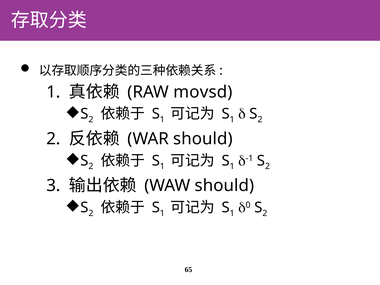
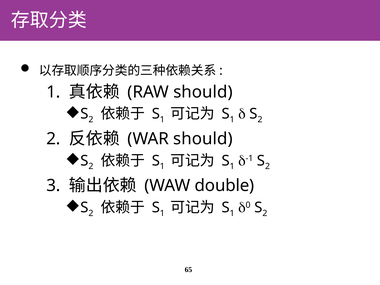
RAW movsd: movsd -> should
WAW should: should -> double
